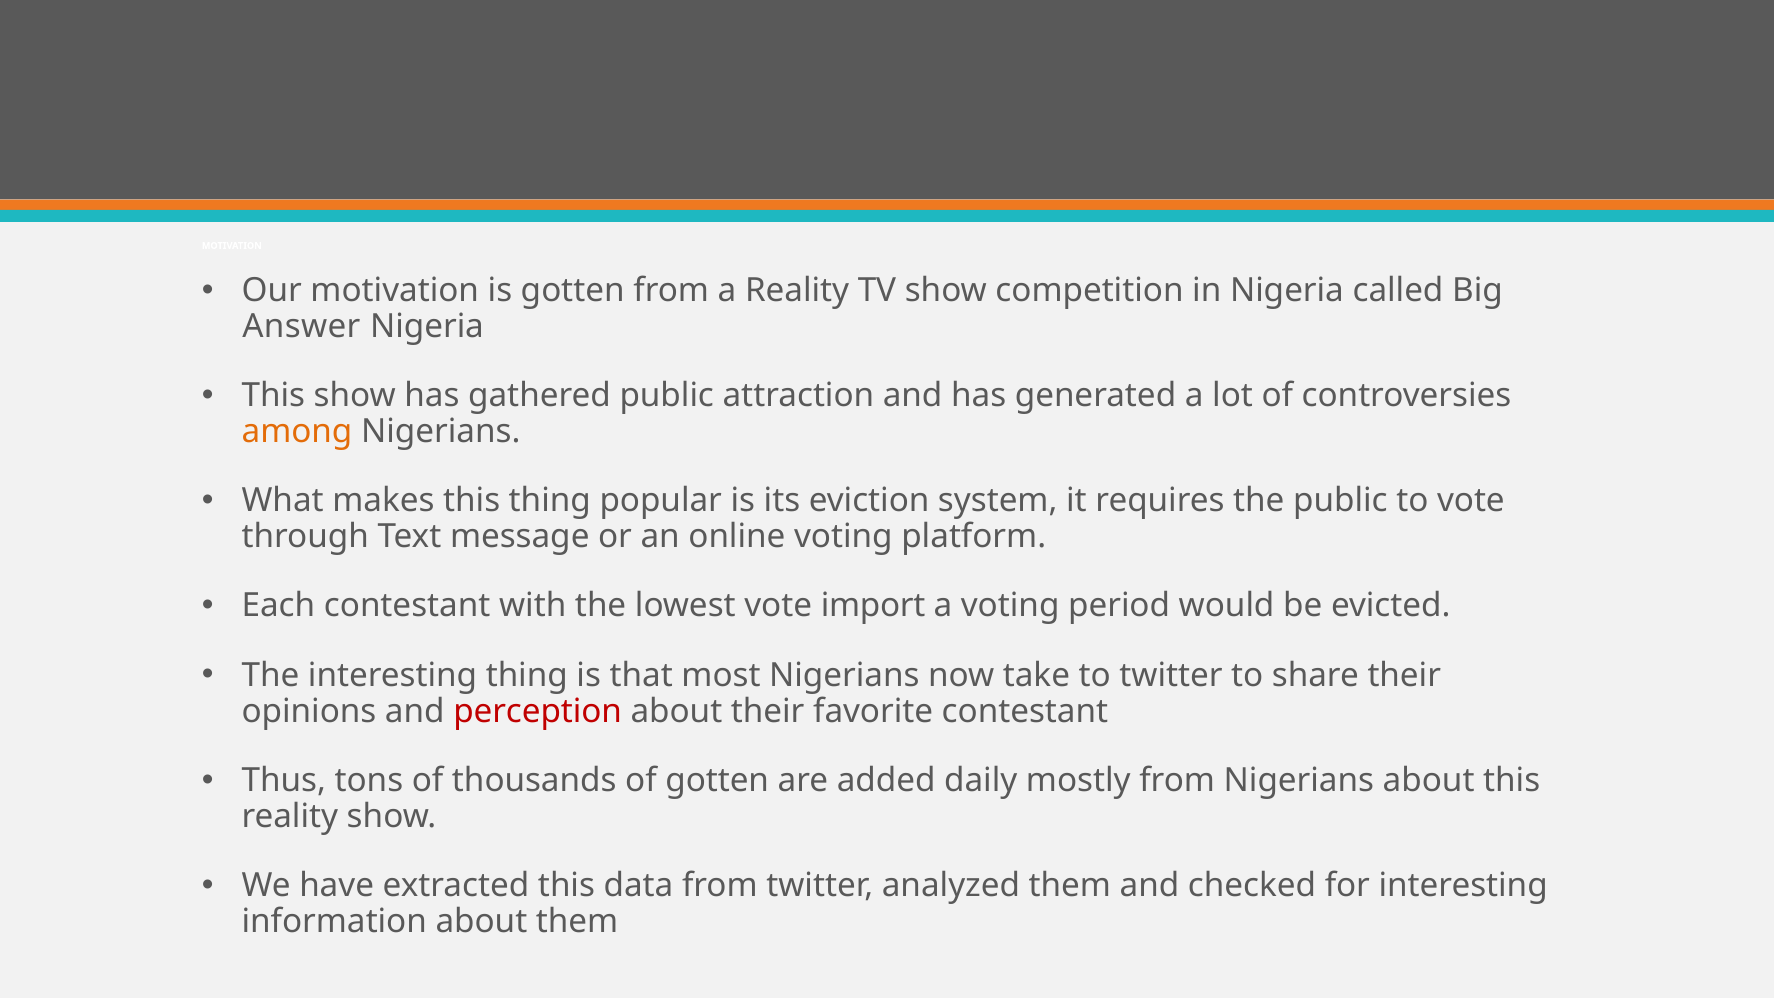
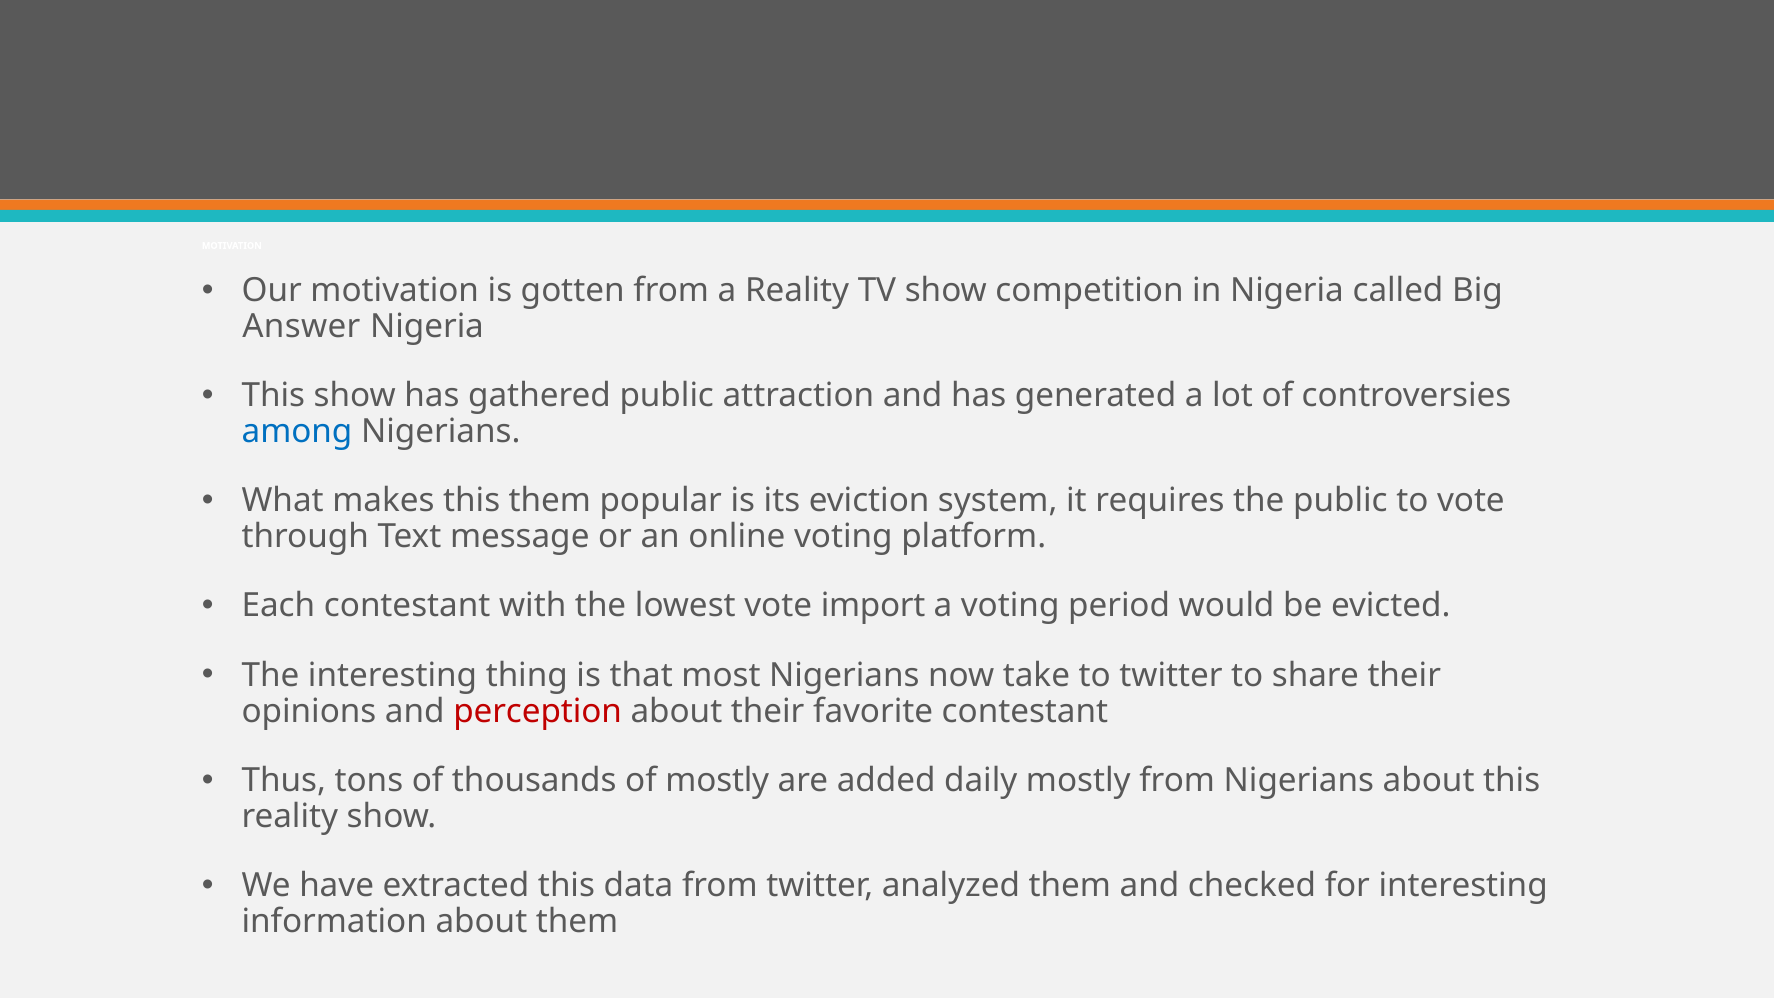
among colour: orange -> blue
this thing: thing -> them
of gotten: gotten -> mostly
